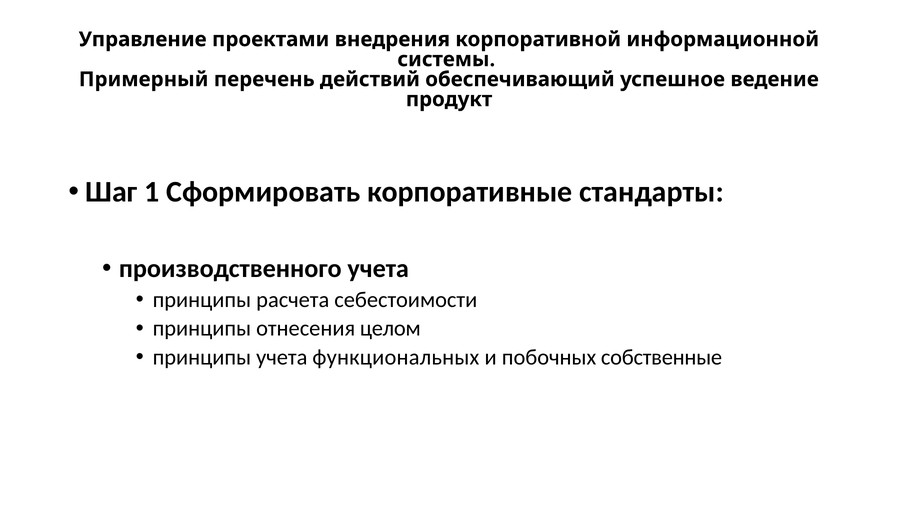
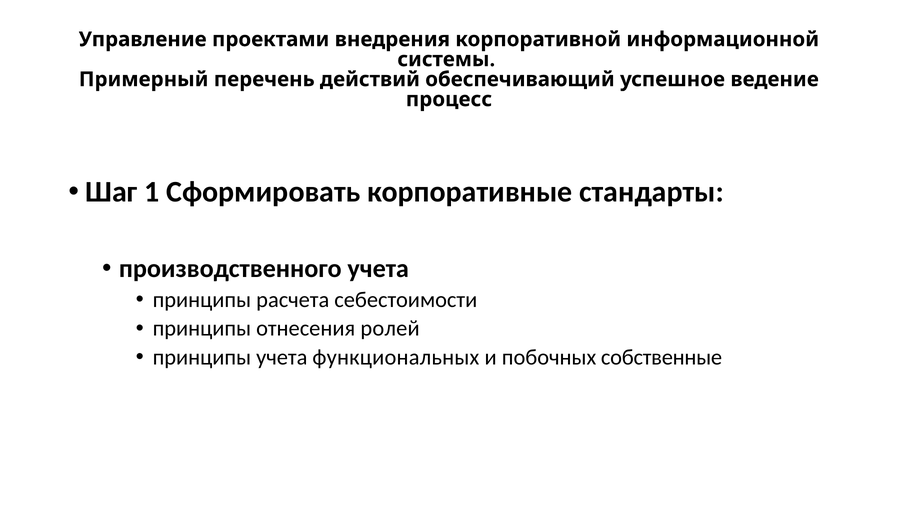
продукт: продукт -> процесс
целом: целом -> ролей
